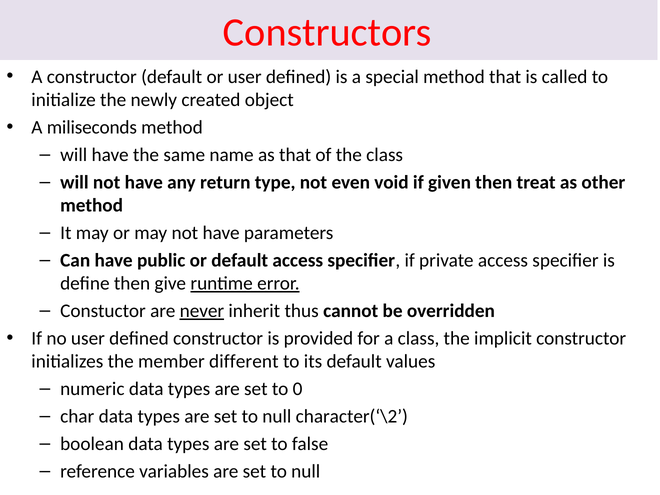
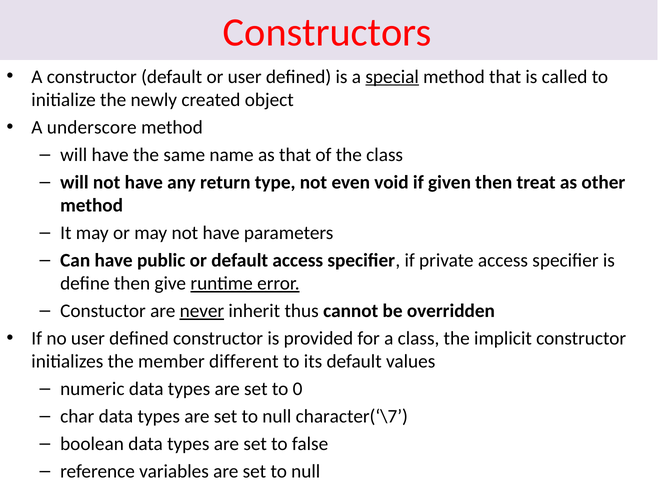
special underline: none -> present
miliseconds: miliseconds -> underscore
character(‘\2: character(‘\2 -> character(‘\7
